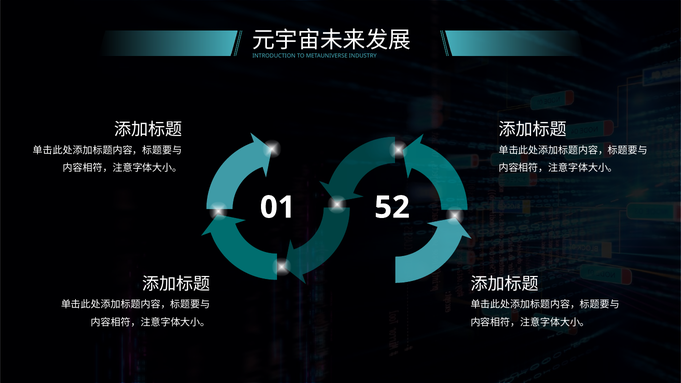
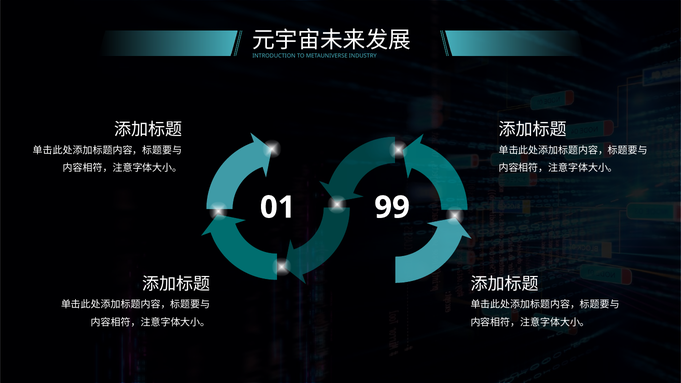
52: 52 -> 99
